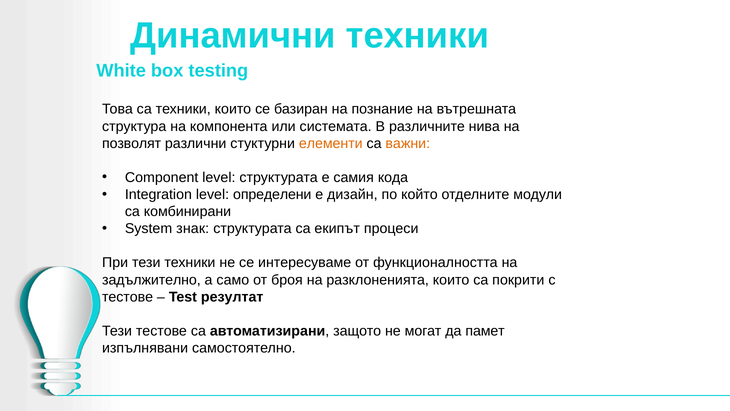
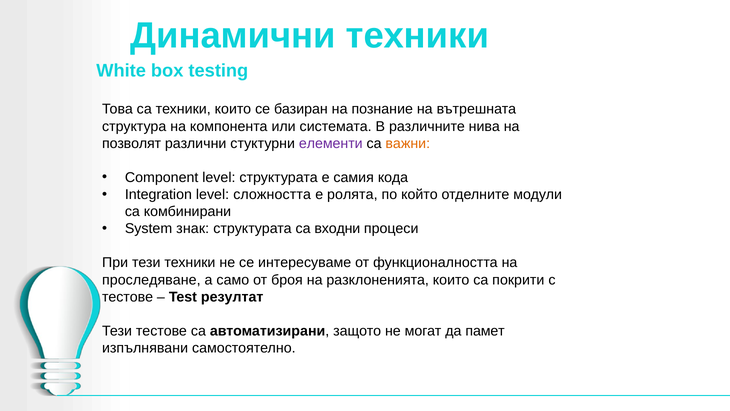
елементи colour: orange -> purple
определени: определени -> сложността
дизайн: дизайн -> ролята
екипът: екипът -> входни
задължително: задължително -> проследяване
